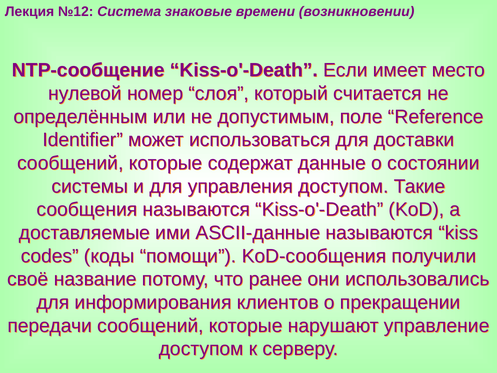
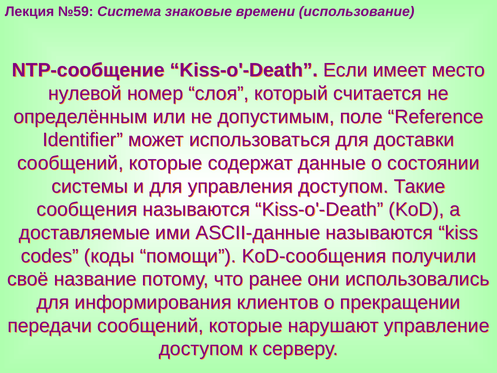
№12: №12 -> №59
возникновении: возникновении -> использование
